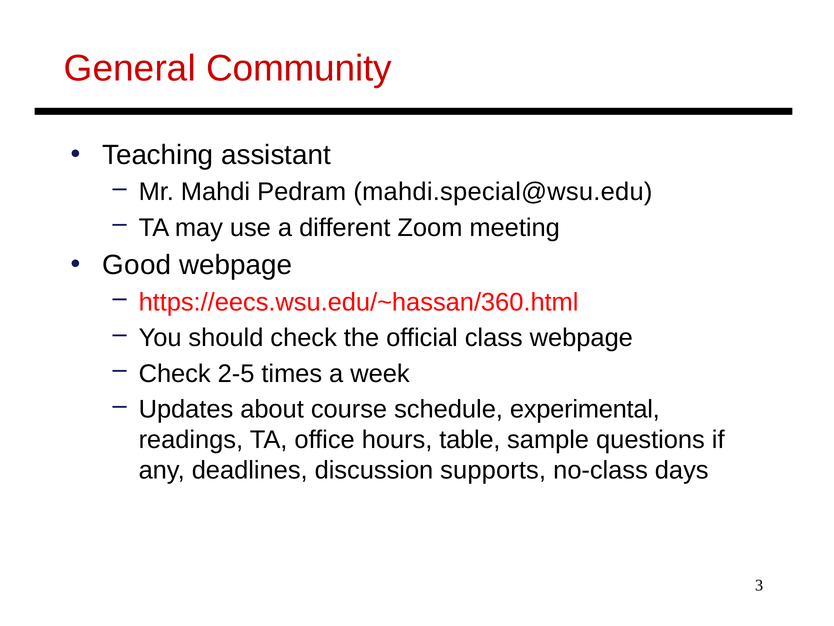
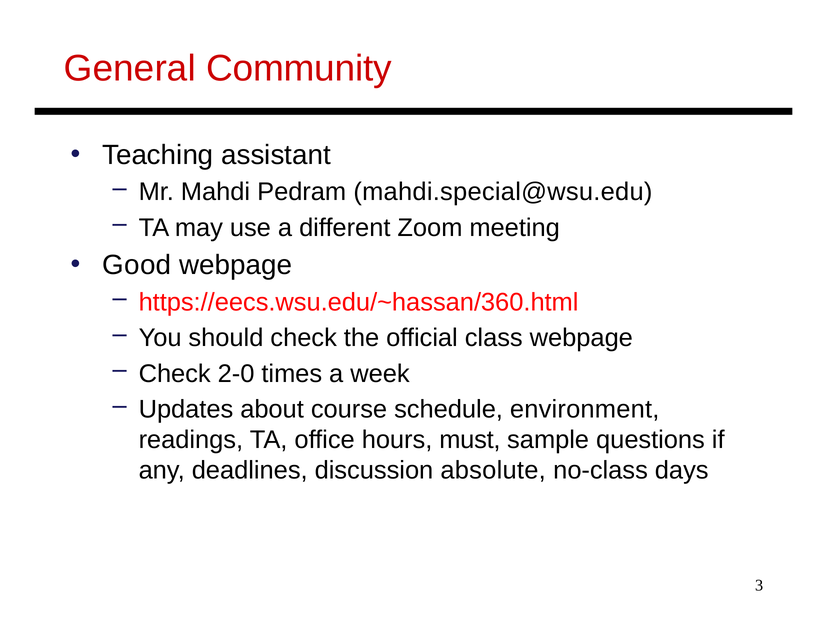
2-5: 2-5 -> 2-0
experimental: experimental -> environment
table: table -> must
supports: supports -> absolute
